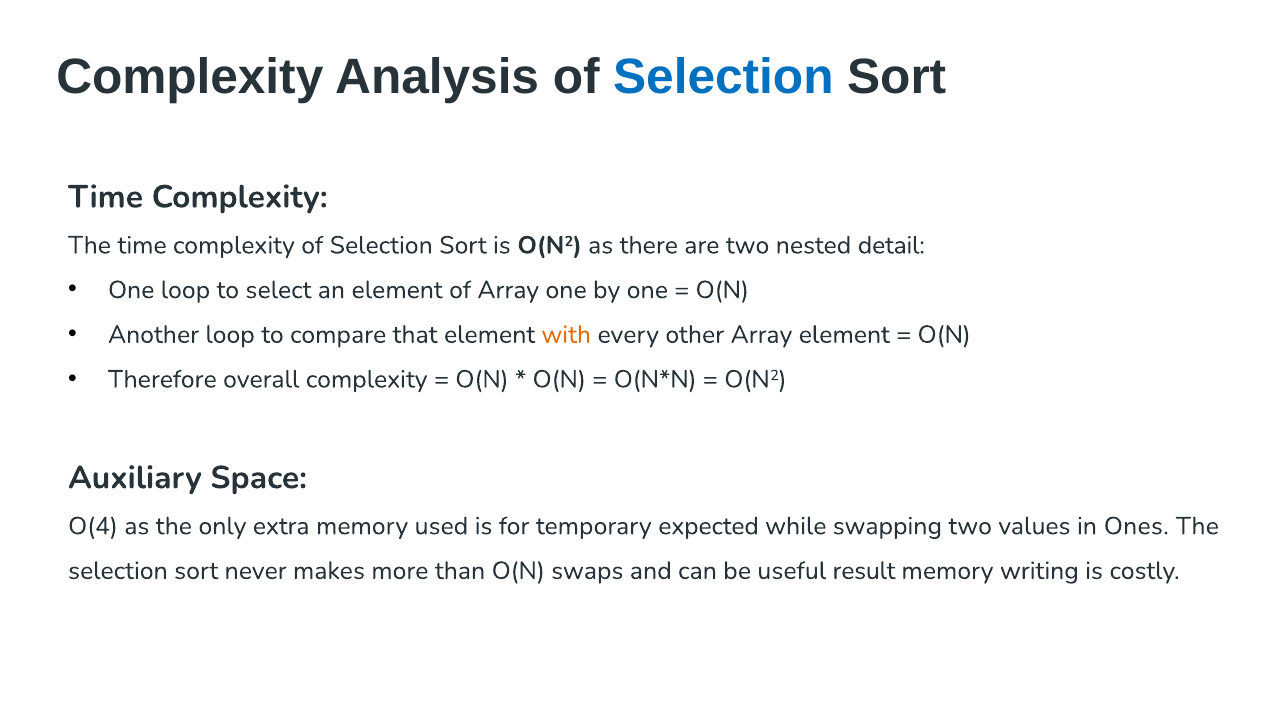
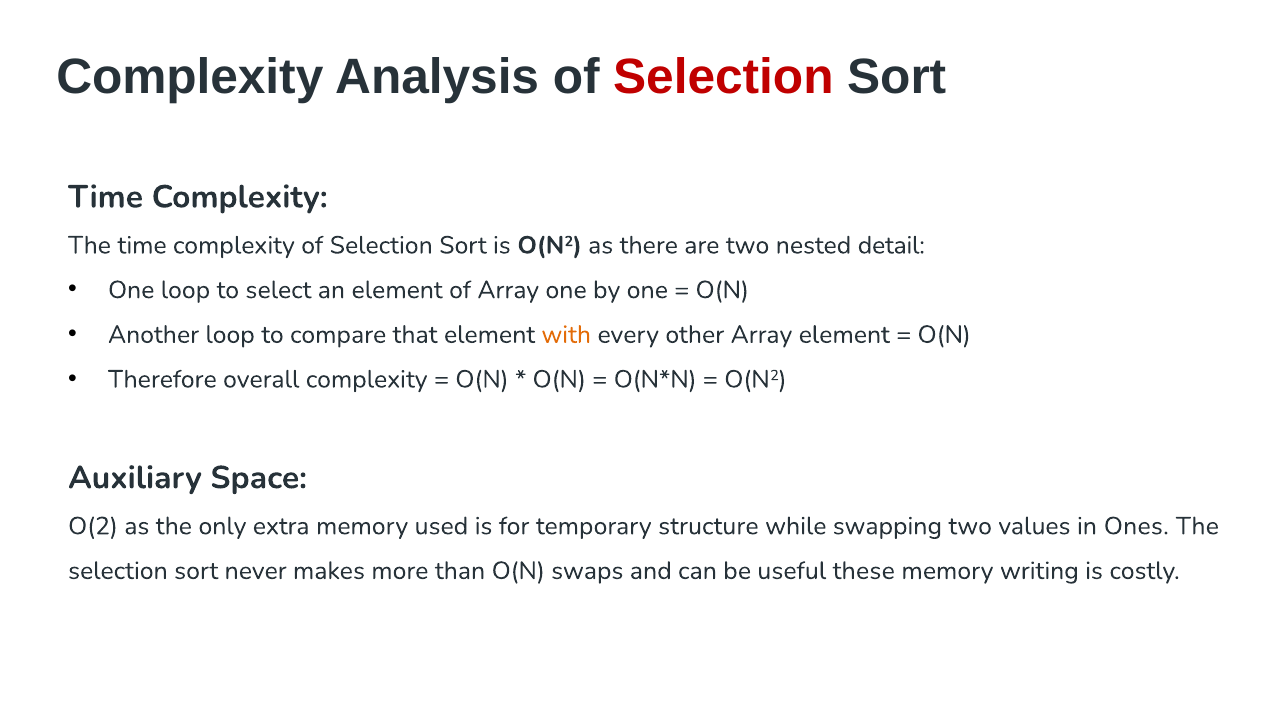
Selection at (723, 77) colour: blue -> red
O(4: O(4 -> O(2
expected: expected -> structure
result: result -> these
